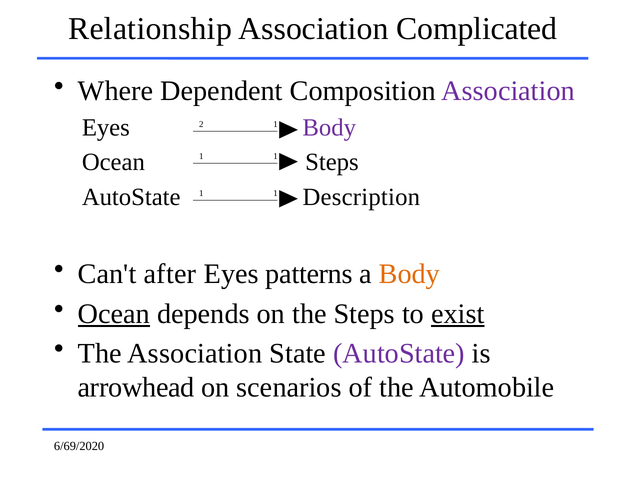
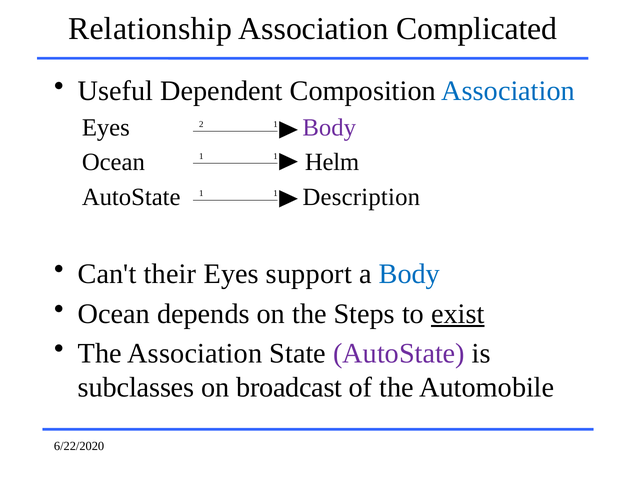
Where: Where -> Useful
Association at (508, 91) colour: purple -> blue
Ocean Steps: Steps -> Helm
after: after -> their
patterns: patterns -> support
Body at (409, 274) colour: orange -> blue
Ocean at (114, 314) underline: present -> none
arrowhead: arrowhead -> subclasses
scenarios: scenarios -> broadcast
6/69/2020: 6/69/2020 -> 6/22/2020
